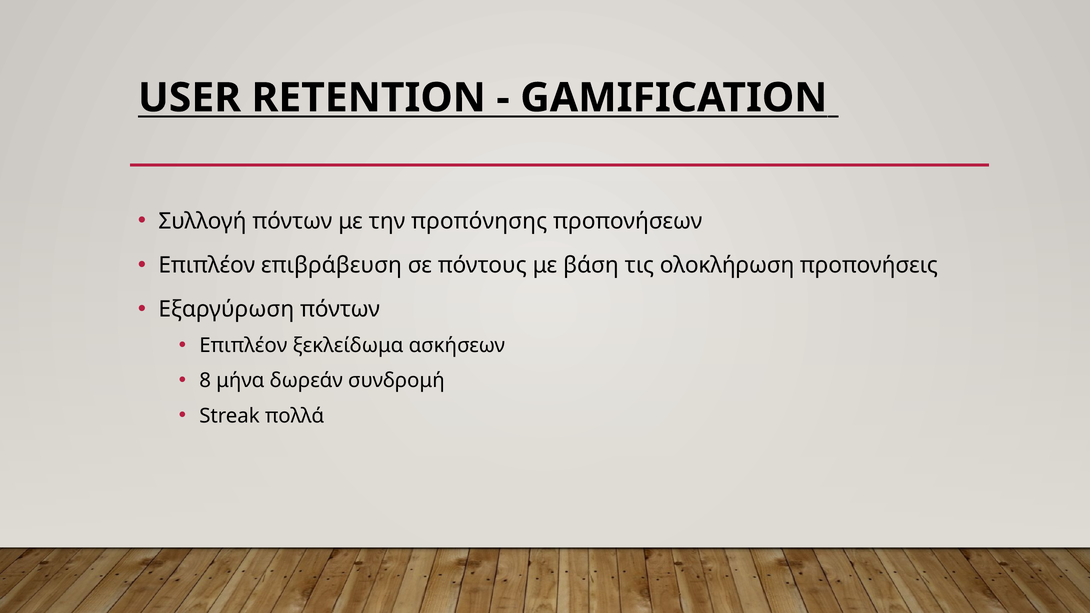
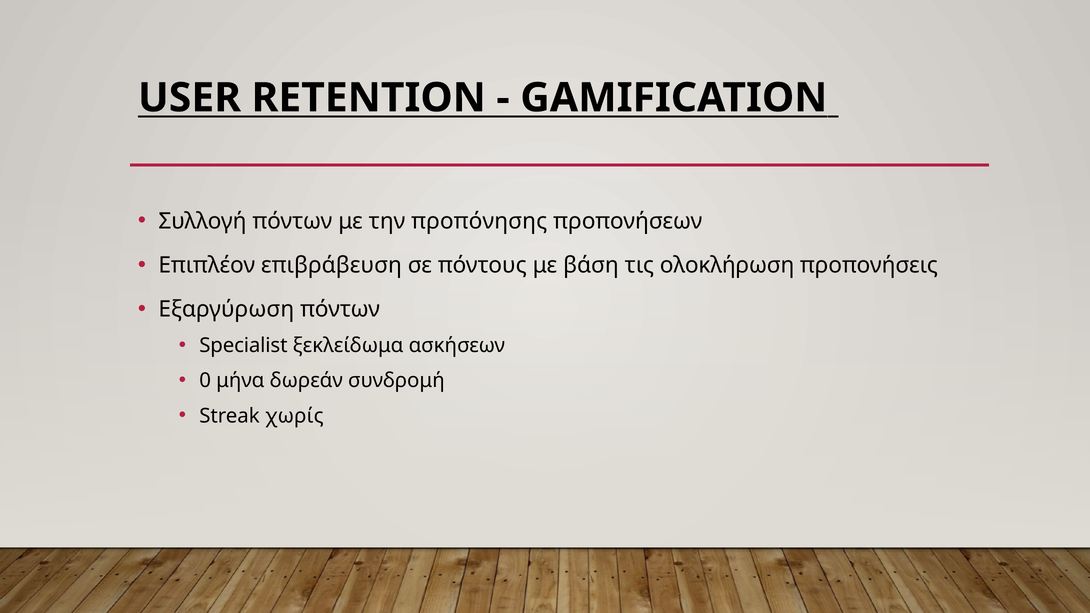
Επιπλέον at (243, 346): Επιπλέον -> Specialist
8: 8 -> 0
πολλά: πολλά -> χωρίς
